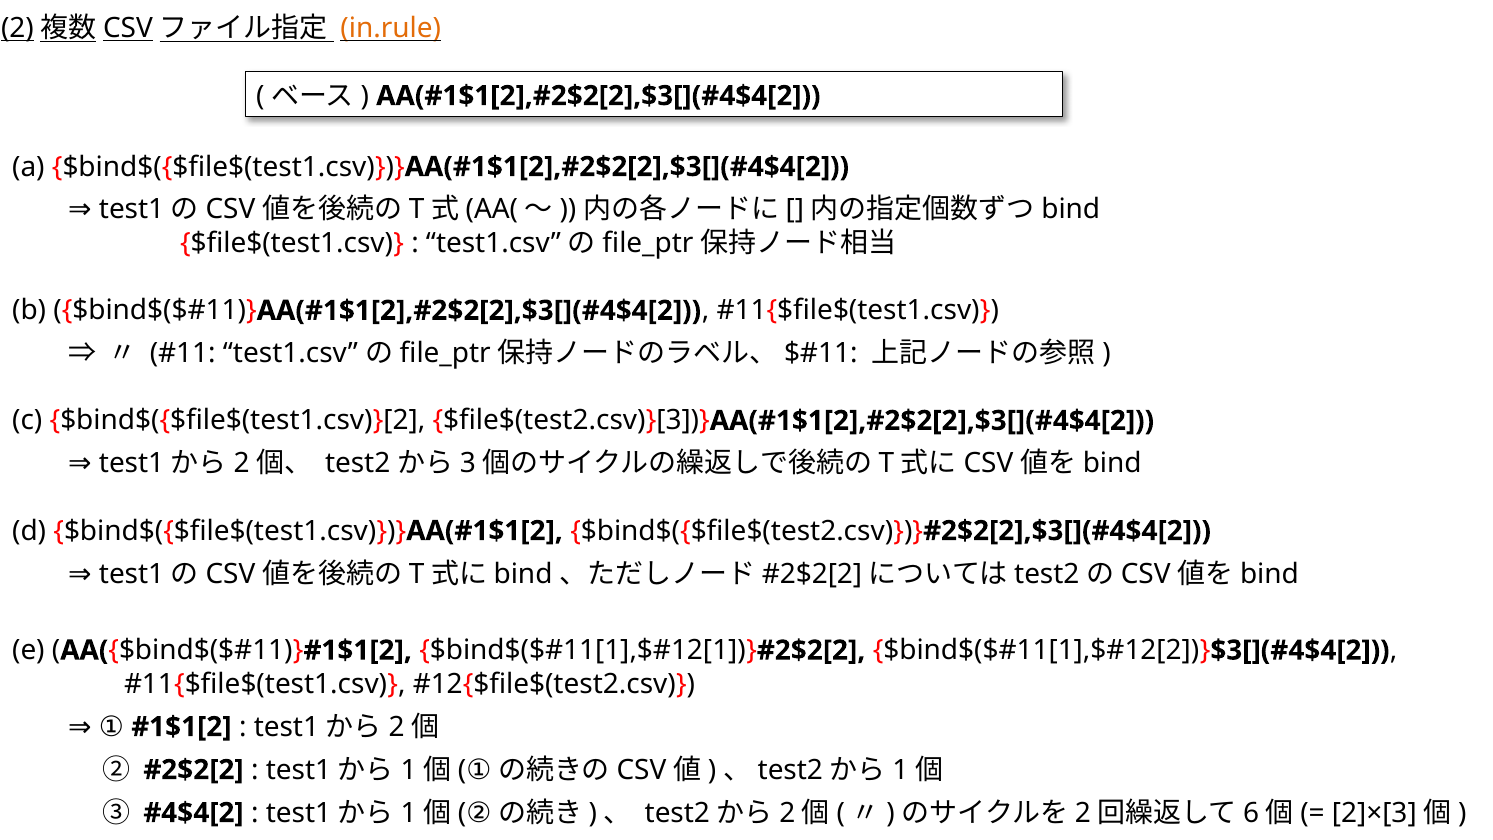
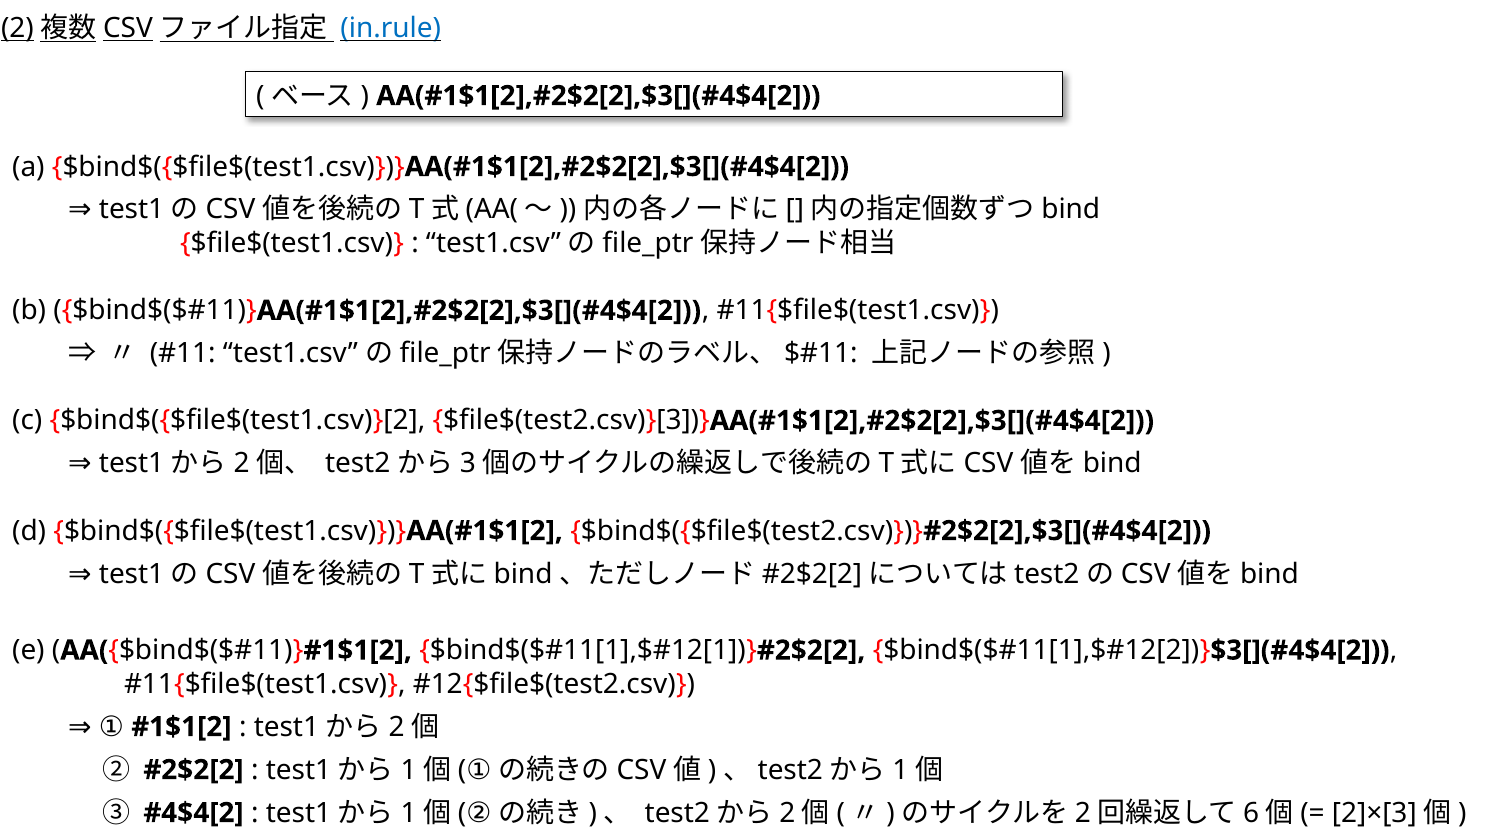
in.rule colour: orange -> blue
